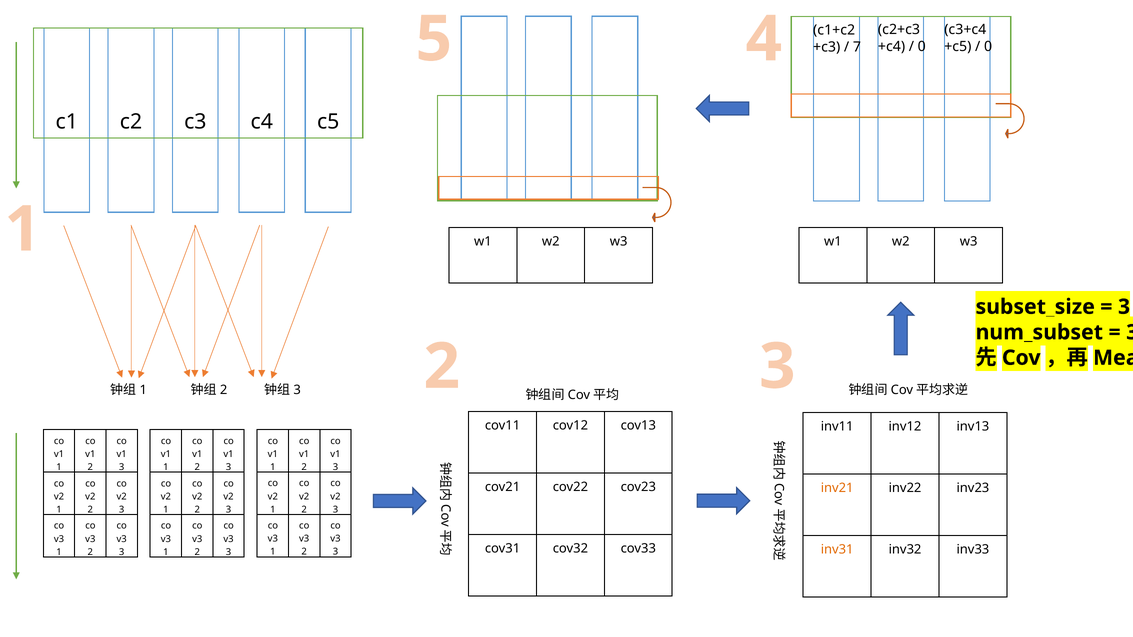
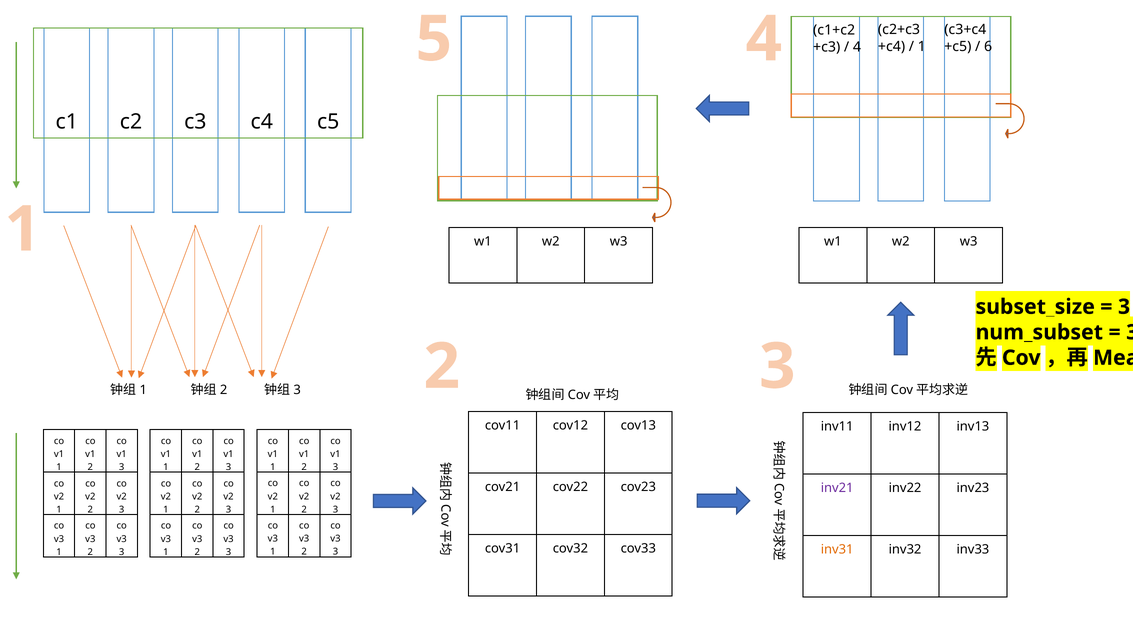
0 at (922, 47): 0 -> 1
0 at (988, 47): 0 -> 6
7 at (857, 47): 7 -> 4
inv21 colour: orange -> purple
